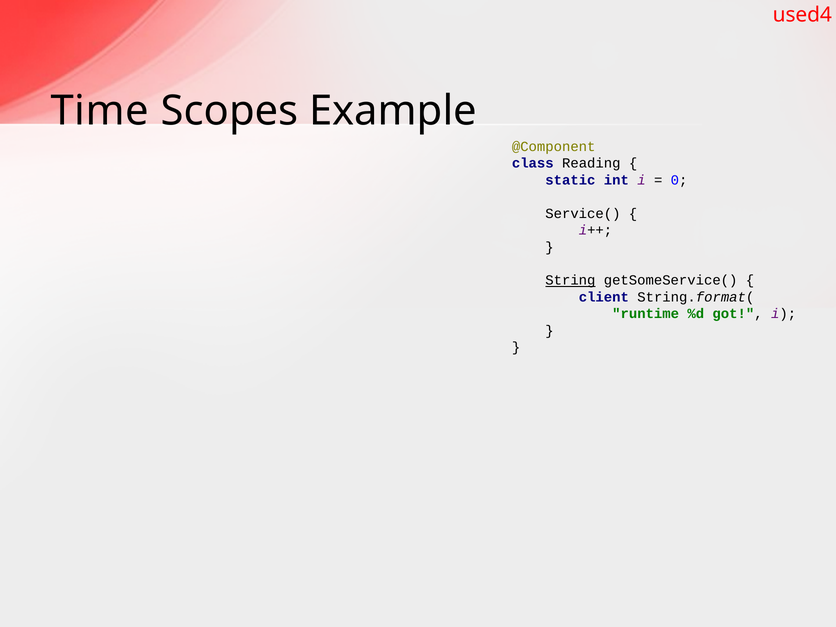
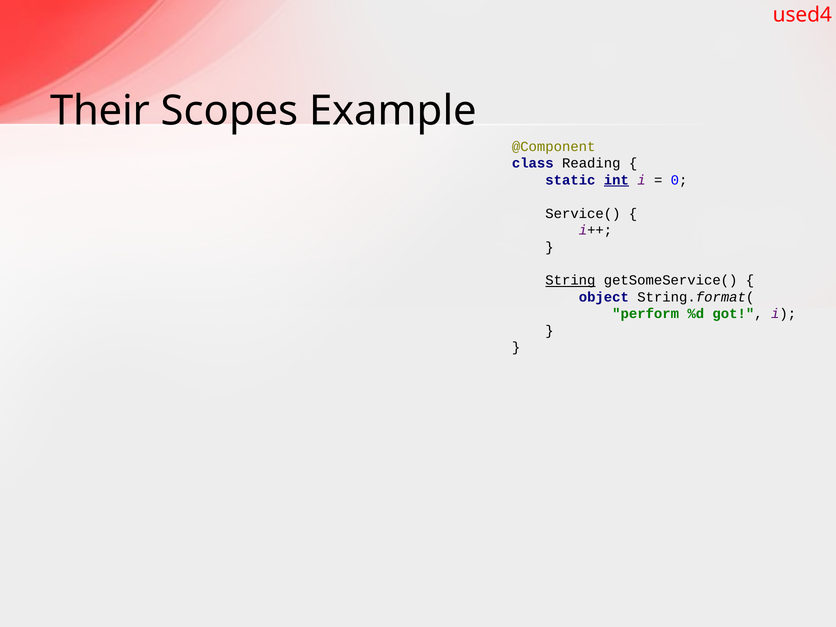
Time: Time -> Their
int underline: none -> present
client: client -> object
runtime: runtime -> perform
